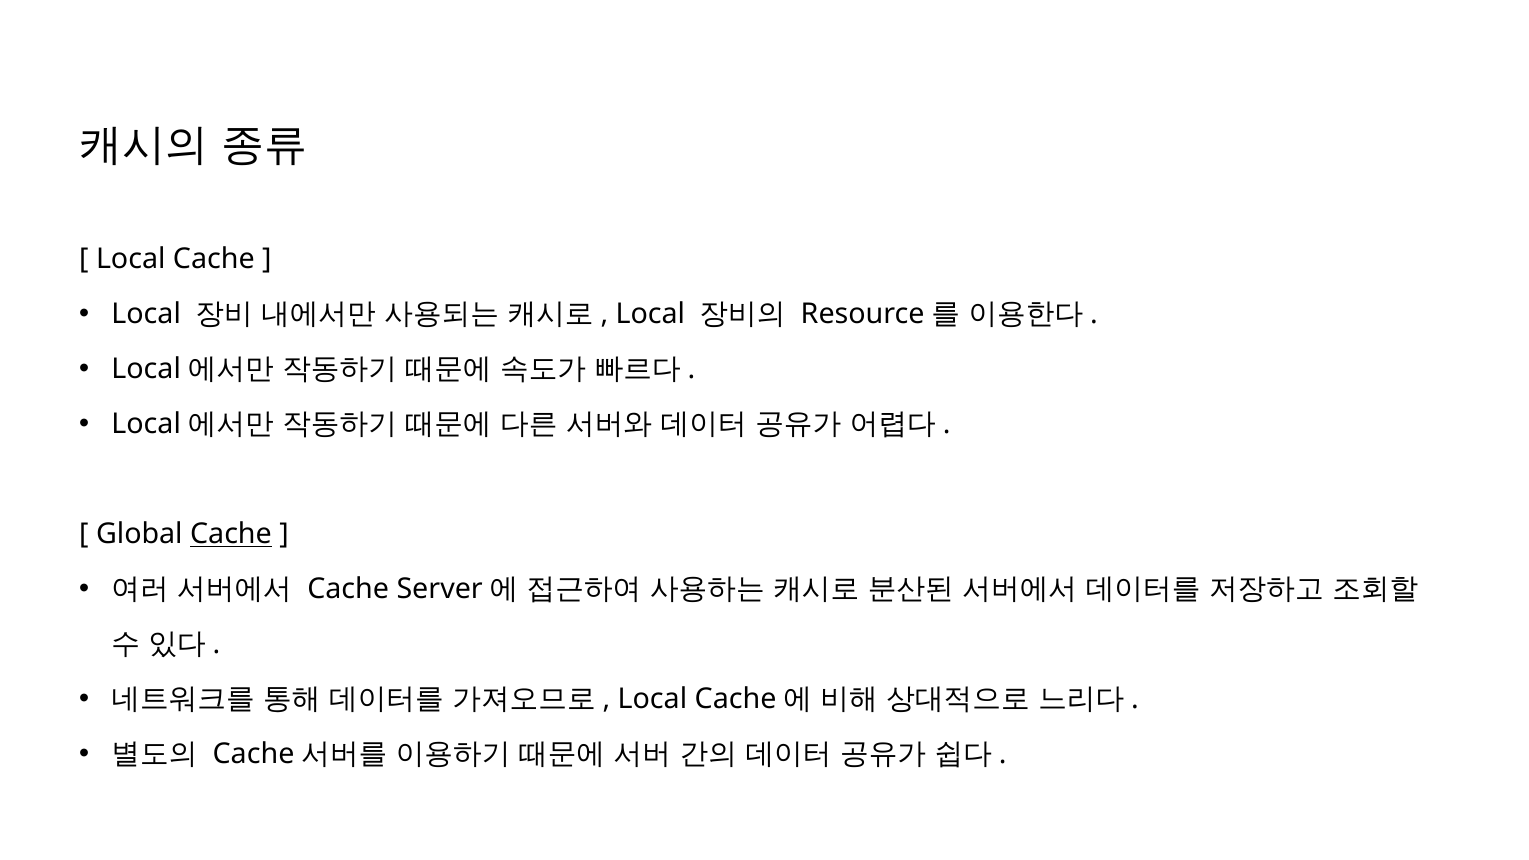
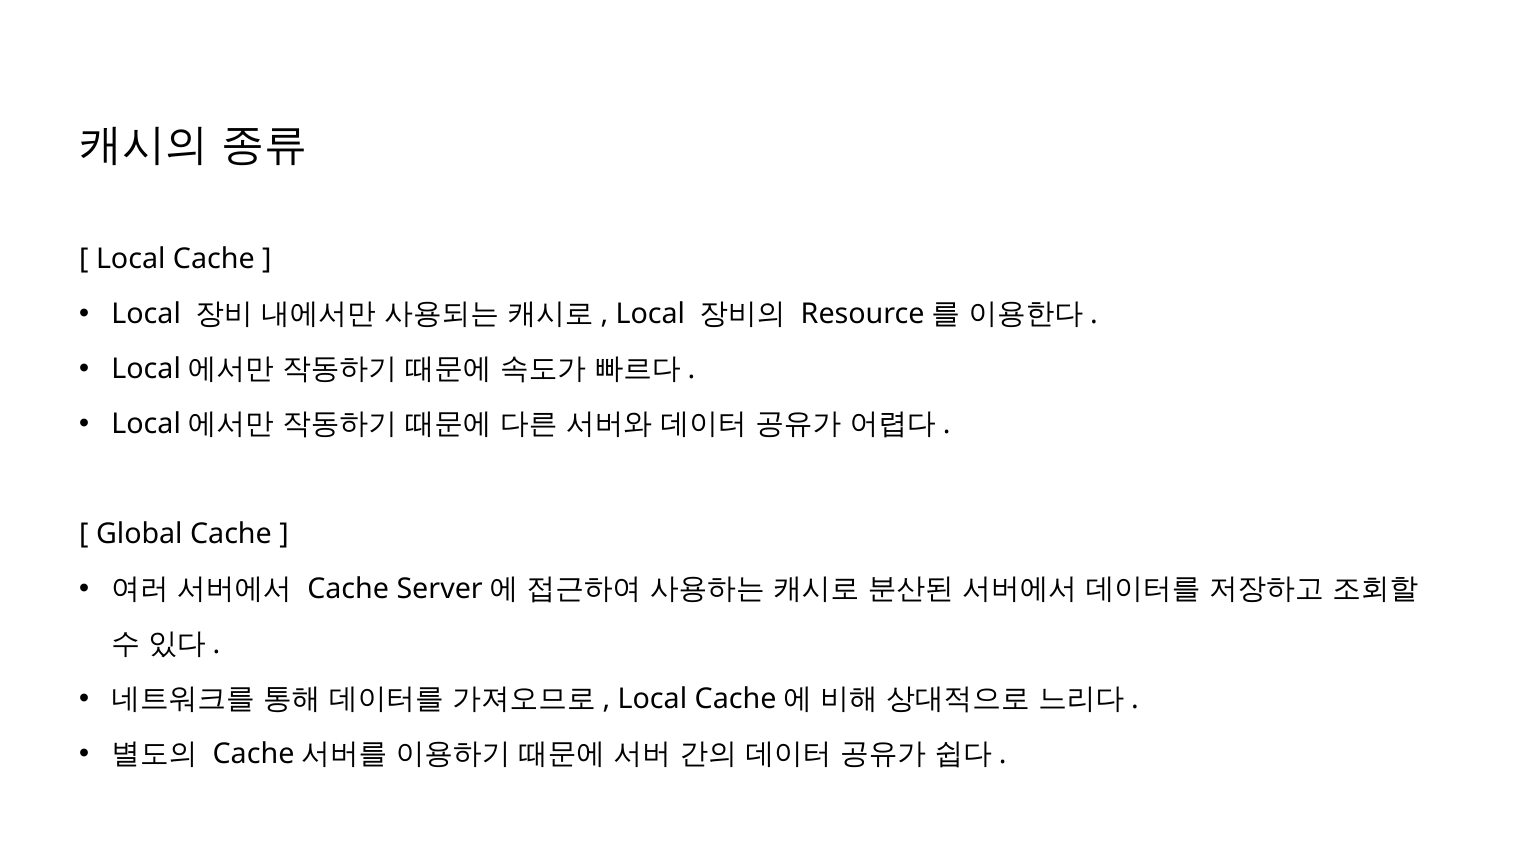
Cache at (231, 534) underline: present -> none
